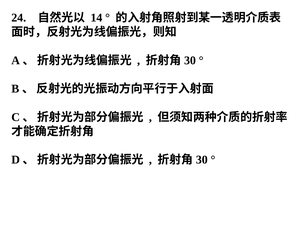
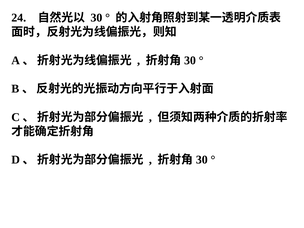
14 at (96, 18): 14 -> 30
